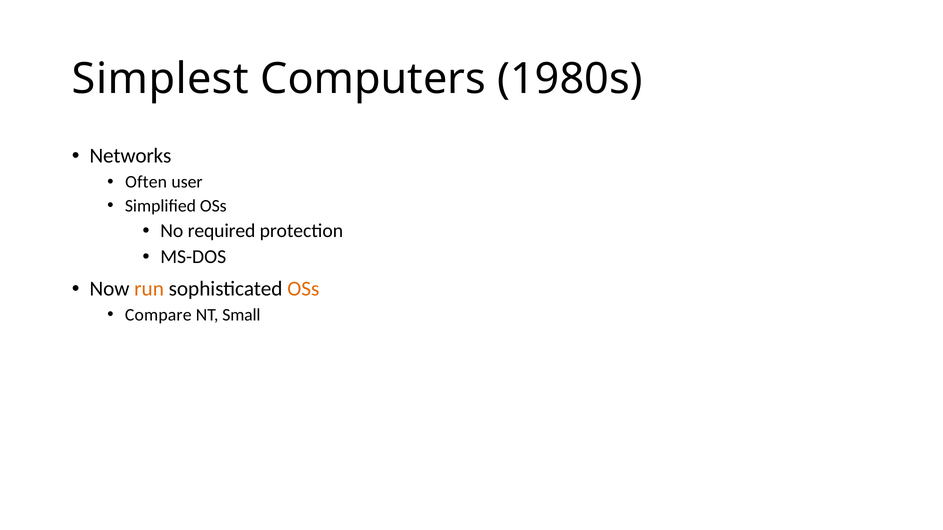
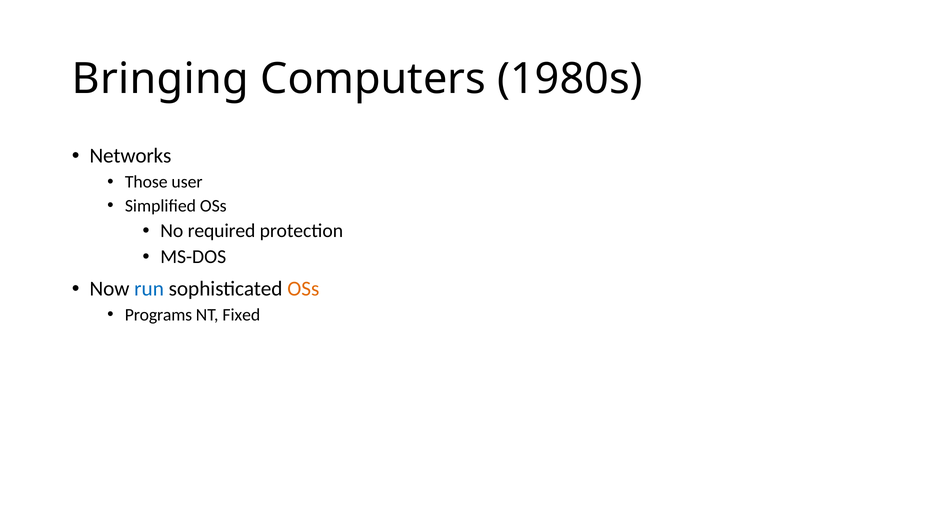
Simplest: Simplest -> Bringing
Often: Often -> Those
run colour: orange -> blue
Compare: Compare -> Programs
Small: Small -> Fixed
